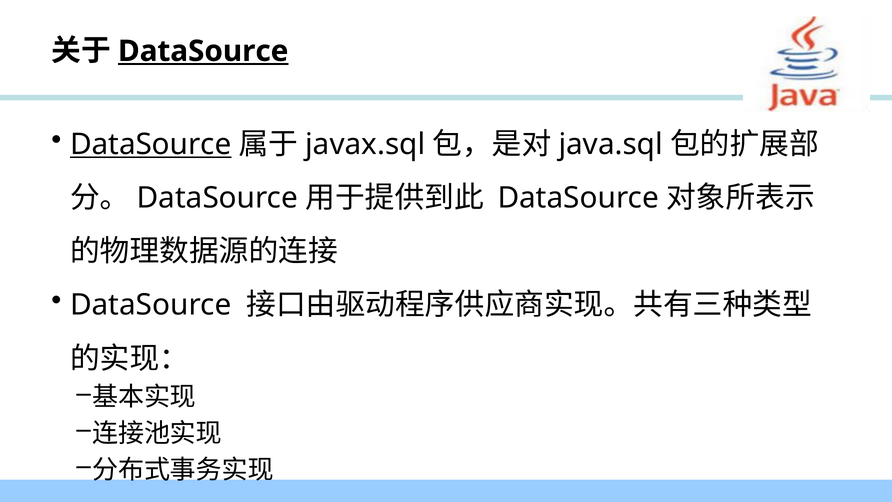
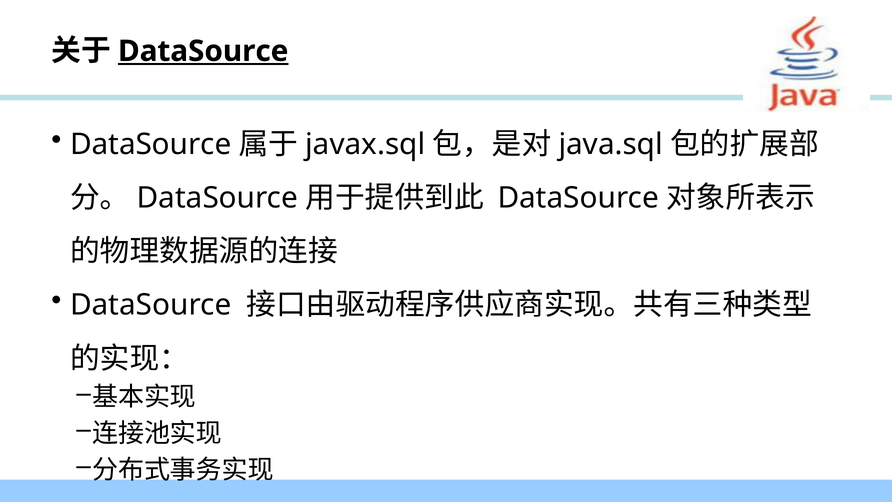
DataSource at (151, 144) underline: present -> none
